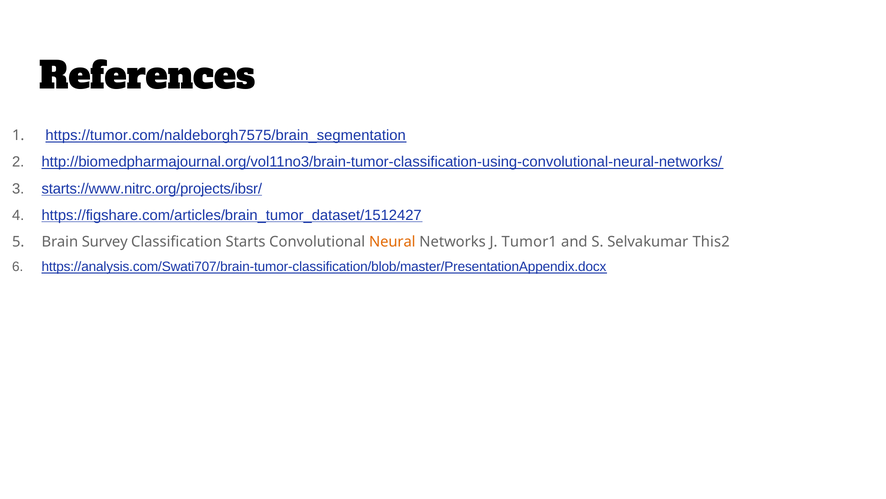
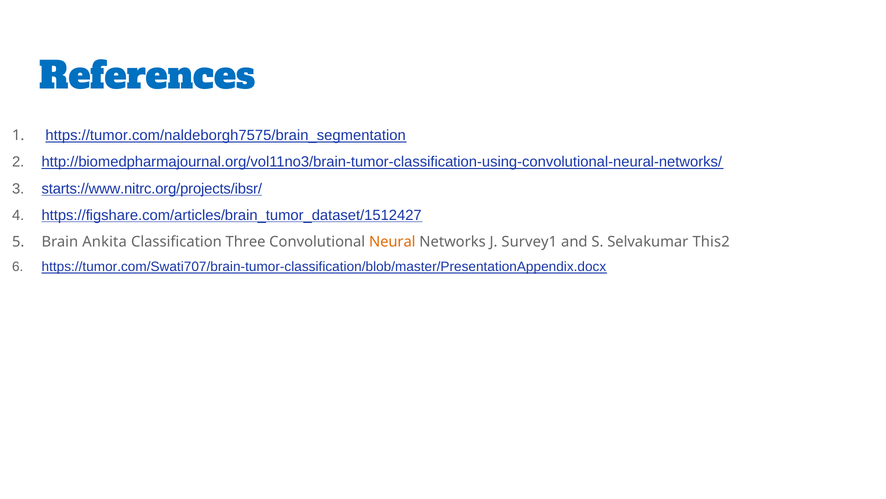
References colour: black -> blue
Survey: Survey -> Ankita
Starts: Starts -> Three
Tumor1: Tumor1 -> Survey1
https://analysis.com/Swati707/brain-tumor-classification/blob/master/PresentationAppendix.docx: https://analysis.com/Swati707/brain-tumor-classification/blob/master/PresentationAppendix.docx -> https://tumor.com/Swati707/brain-tumor-classification/blob/master/PresentationAppendix.docx
